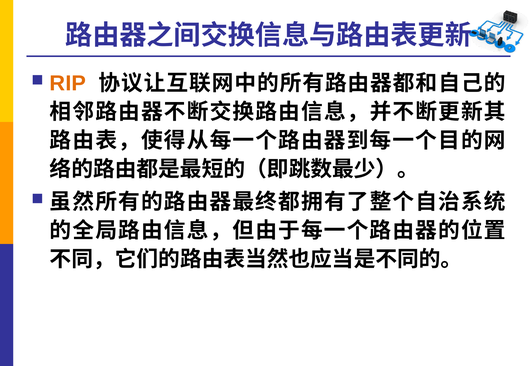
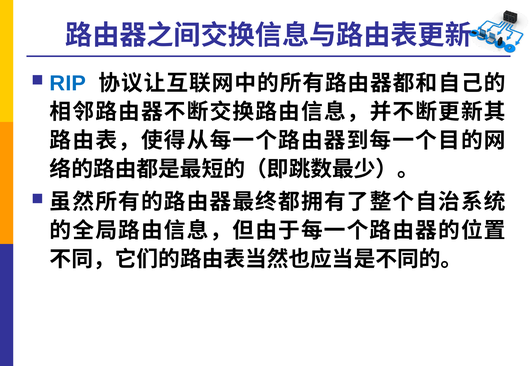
RIP colour: orange -> blue
